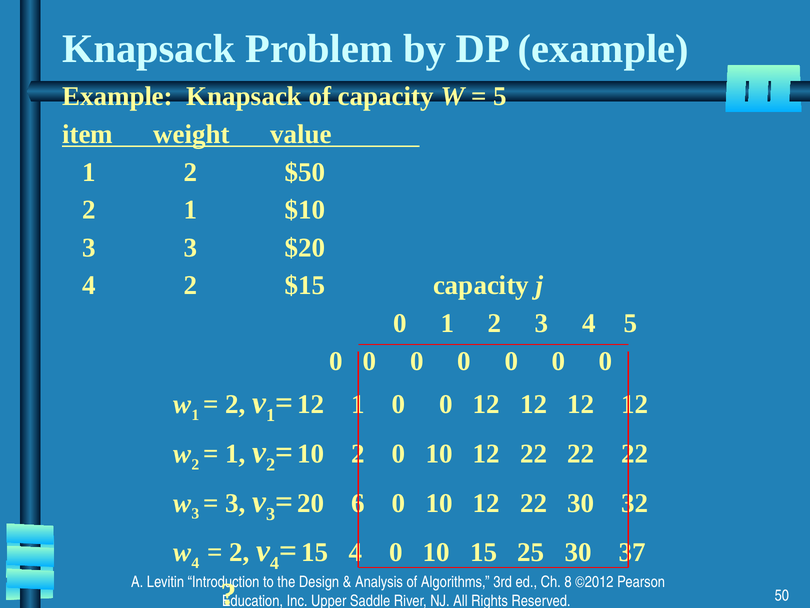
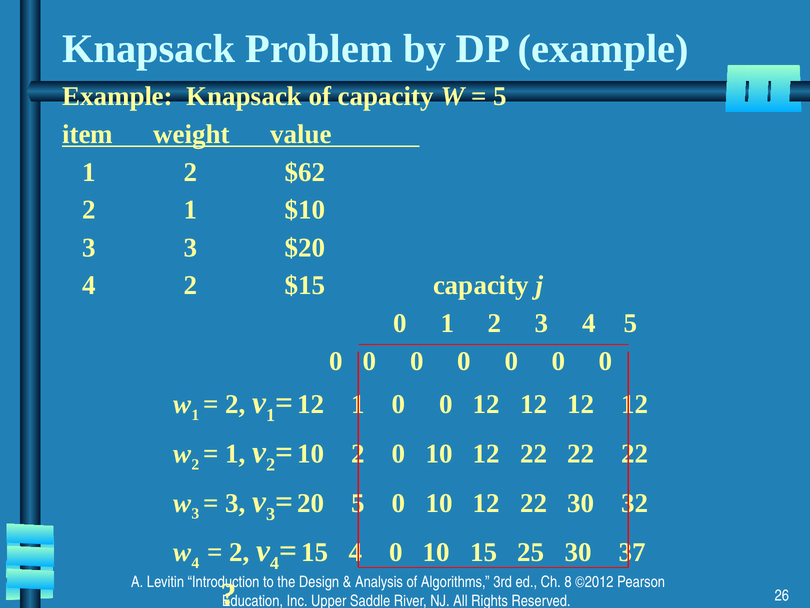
$50: $50 -> $62
20 6: 6 -> 5
50: 50 -> 26
